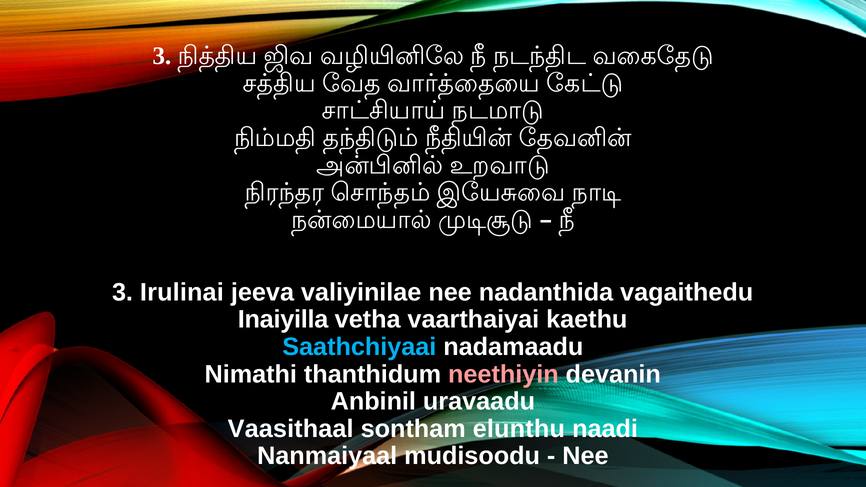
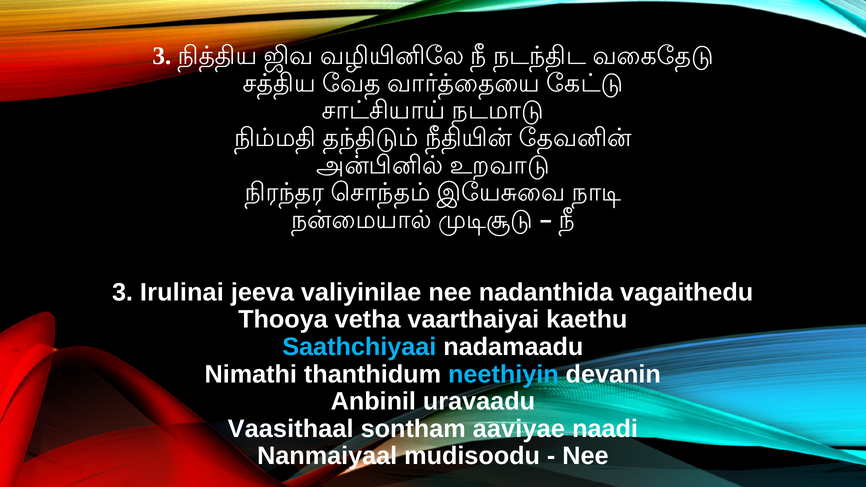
Inaiyilla: Inaiyilla -> Thooya
neethiyin colour: pink -> light blue
elunthu: elunthu -> aaviyae
